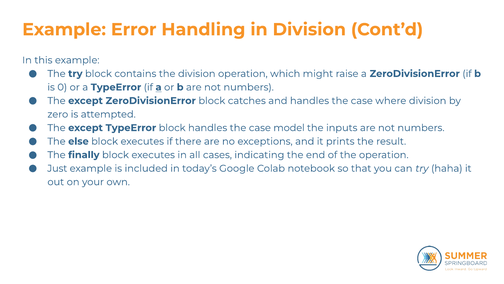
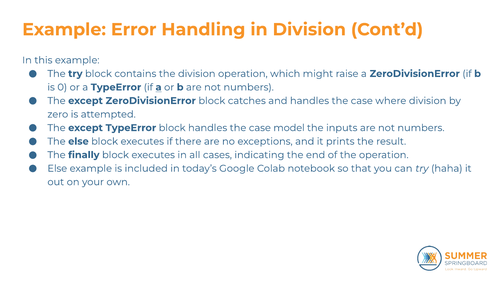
Just at (57, 168): Just -> Else
